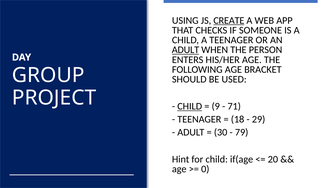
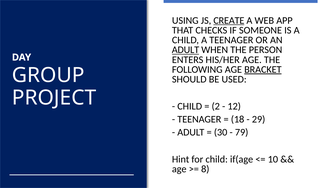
BRACKET underline: none -> present
CHILD at (190, 107) underline: present -> none
9: 9 -> 2
71: 71 -> 12
20: 20 -> 10
0: 0 -> 8
